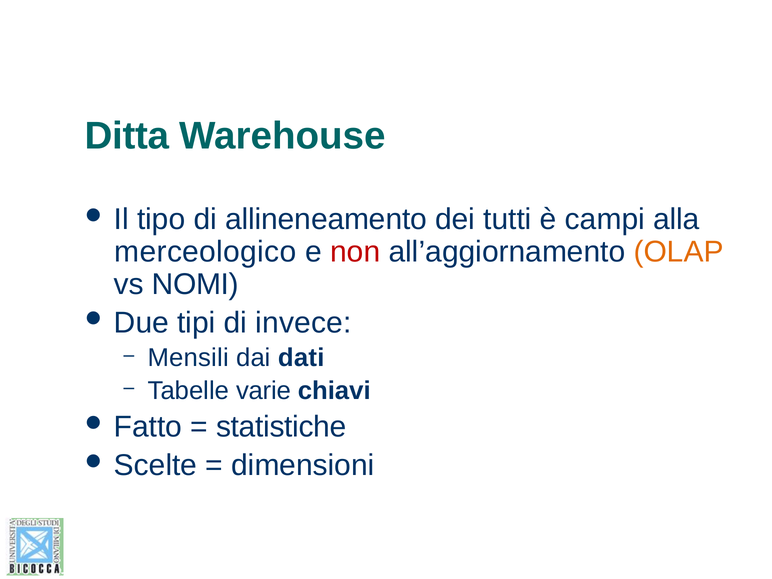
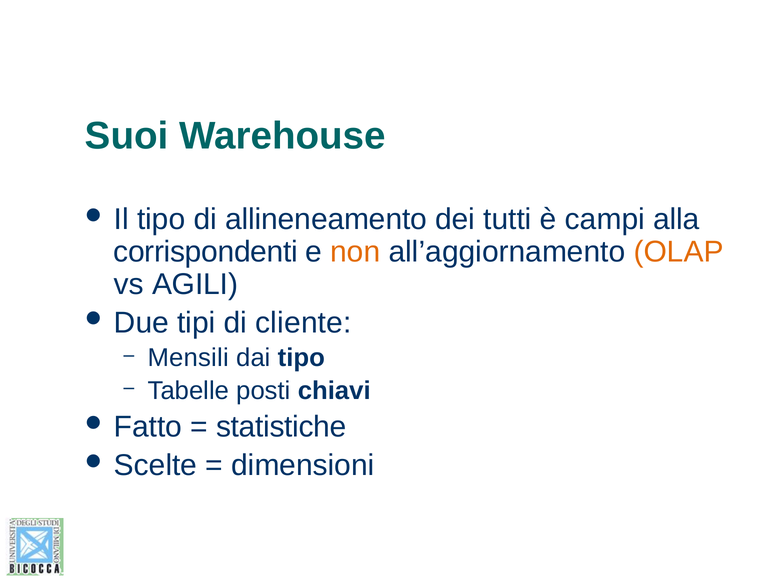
Ditta: Ditta -> Suoi
merceologico: merceologico -> corrispondenti
non colour: red -> orange
NOMI: NOMI -> AGILI
invece: invece -> cliente
dai dati: dati -> tipo
varie: varie -> posti
